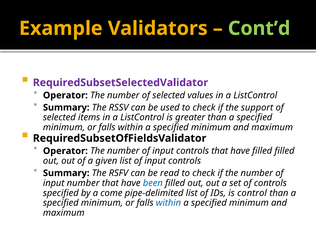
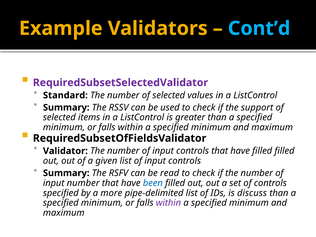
Cont’d colour: light green -> light blue
Operator at (65, 95): Operator -> Standard
Operator at (65, 151): Operator -> Validator
come: come -> more
control: control -> discuss
within at (168, 203) colour: blue -> purple
